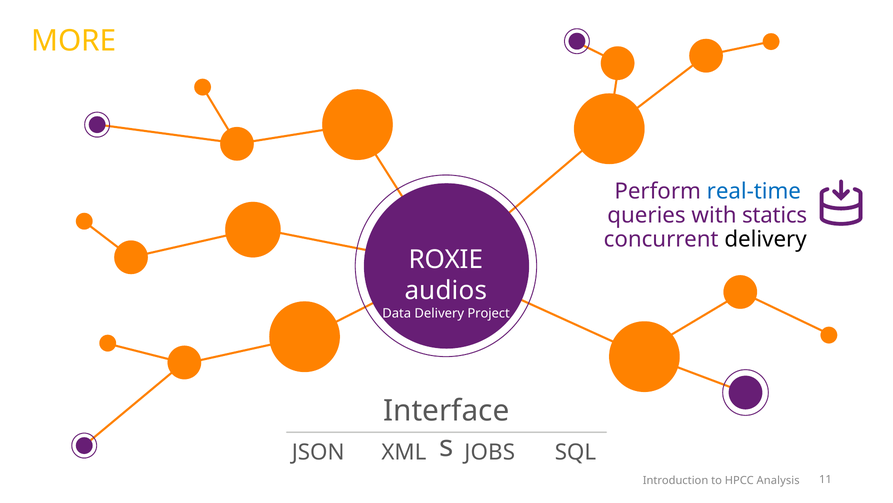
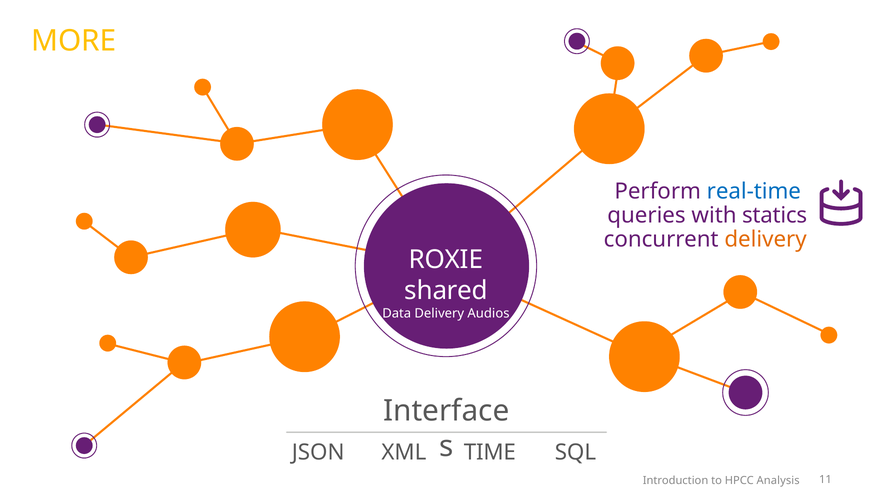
delivery at (766, 239) colour: black -> orange
audios: audios -> shared
Project: Project -> Audios
JOBS: JOBS -> TIME
